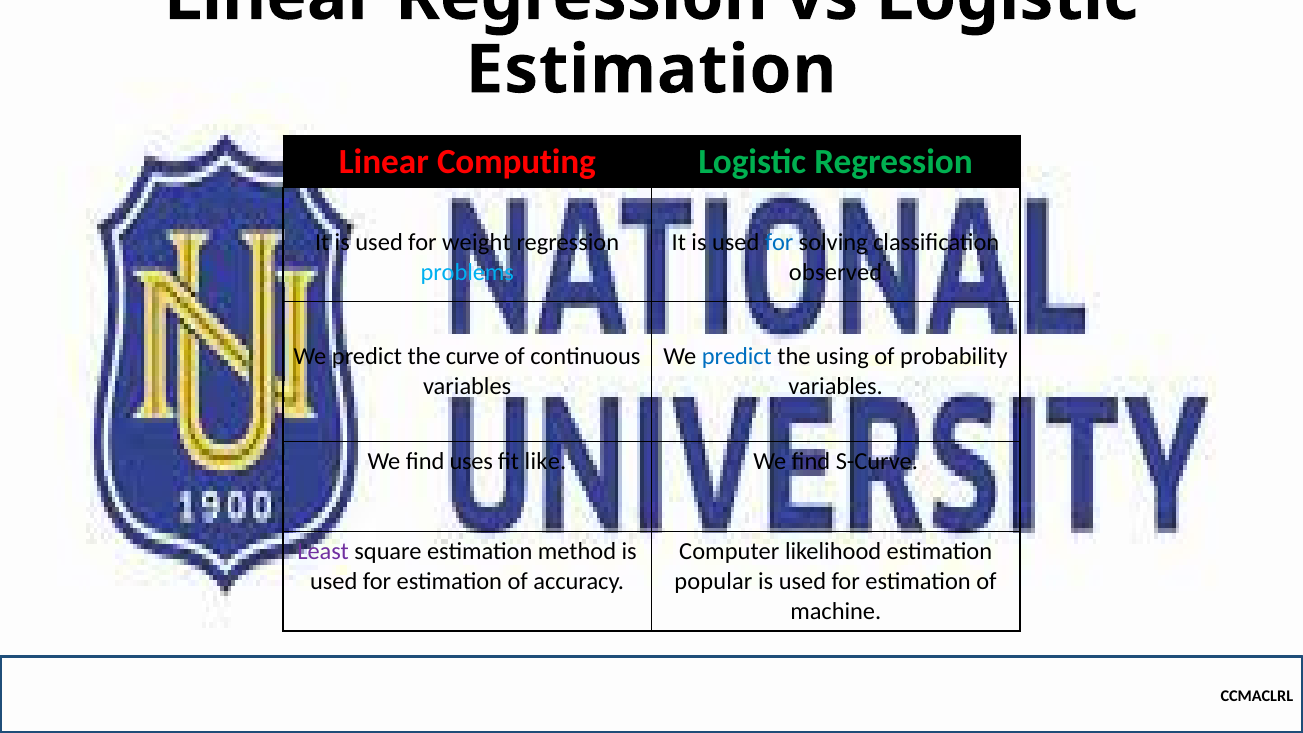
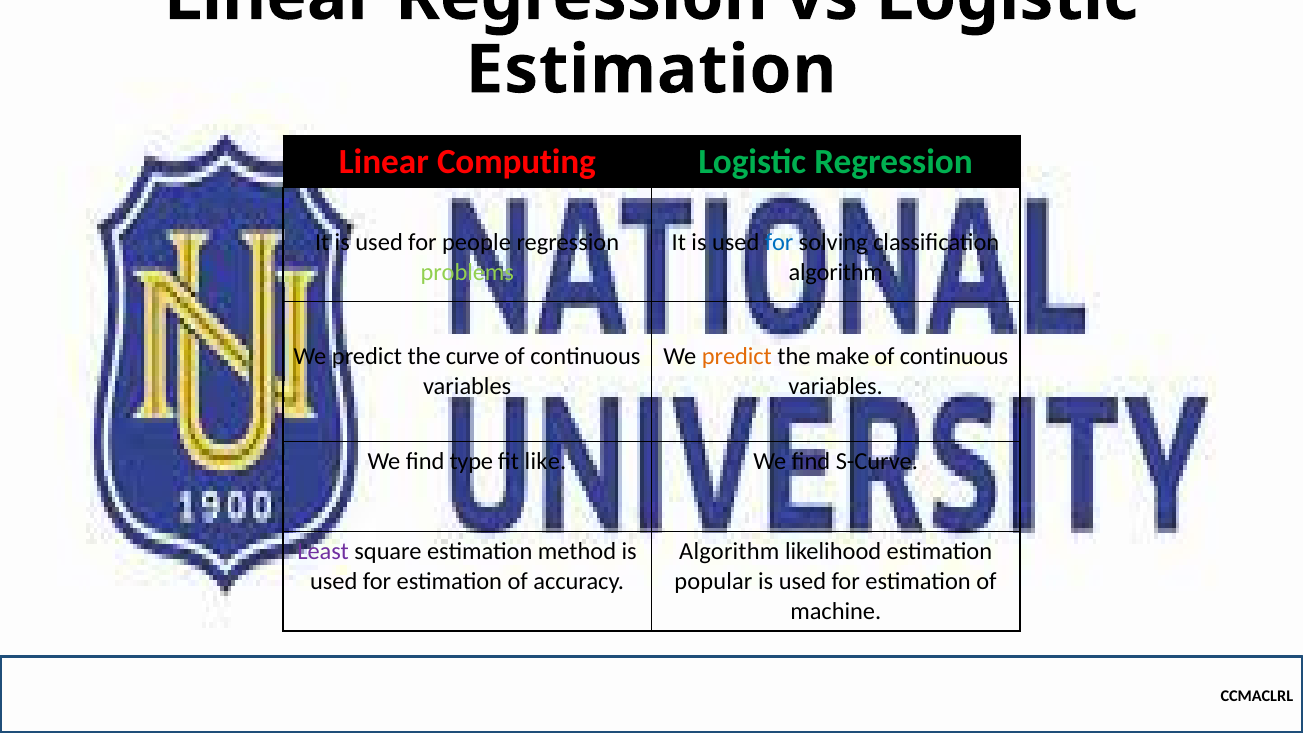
weight: weight -> people
problems colour: light blue -> light green
observed at (836, 273): observed -> algorithm
predict at (737, 357) colour: blue -> orange
using: using -> make
probability at (954, 357): probability -> continuous
uses: uses -> type
Computer at (729, 552): Computer -> Algorithm
